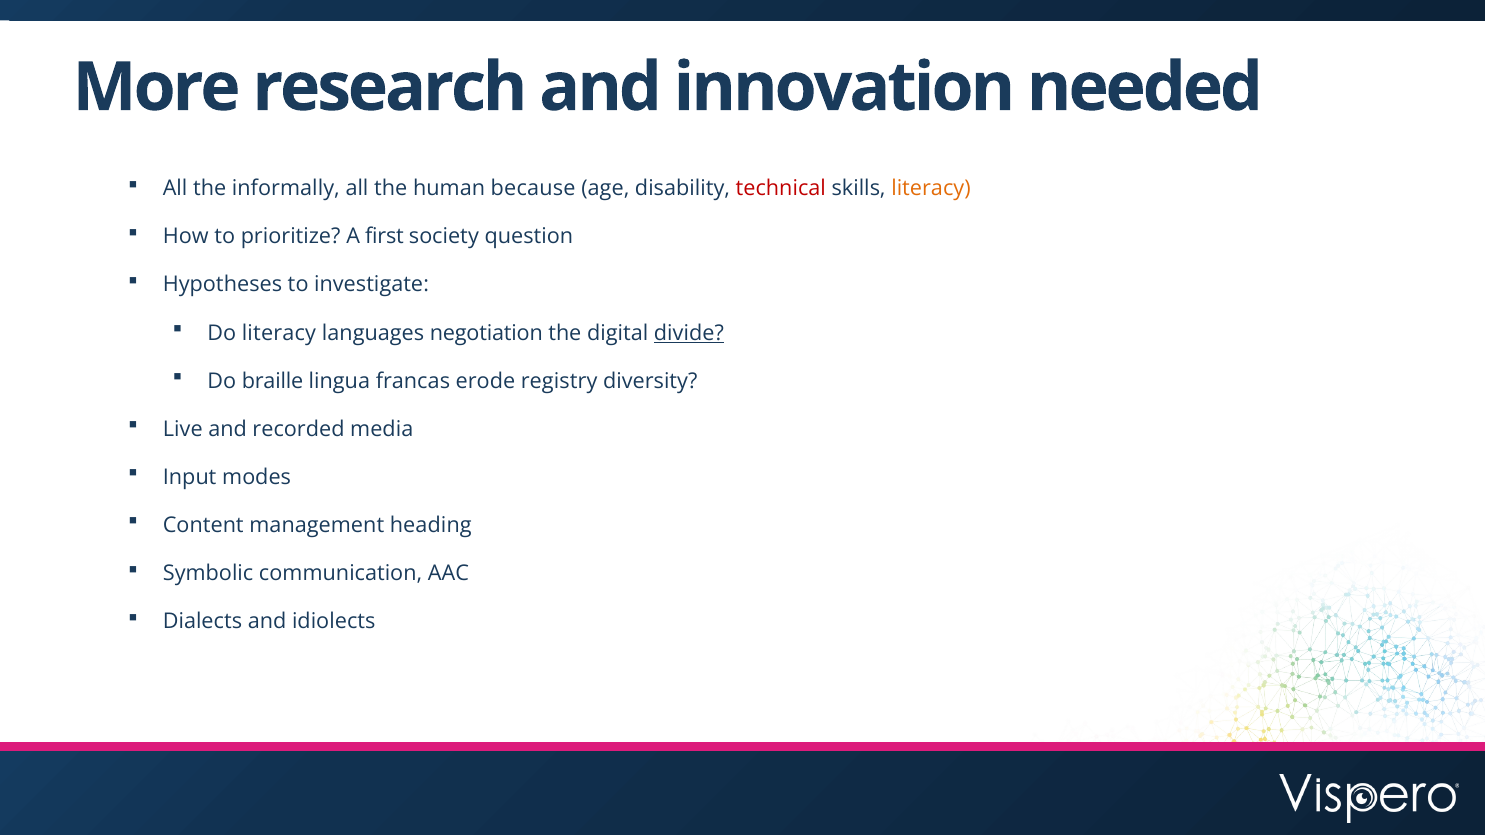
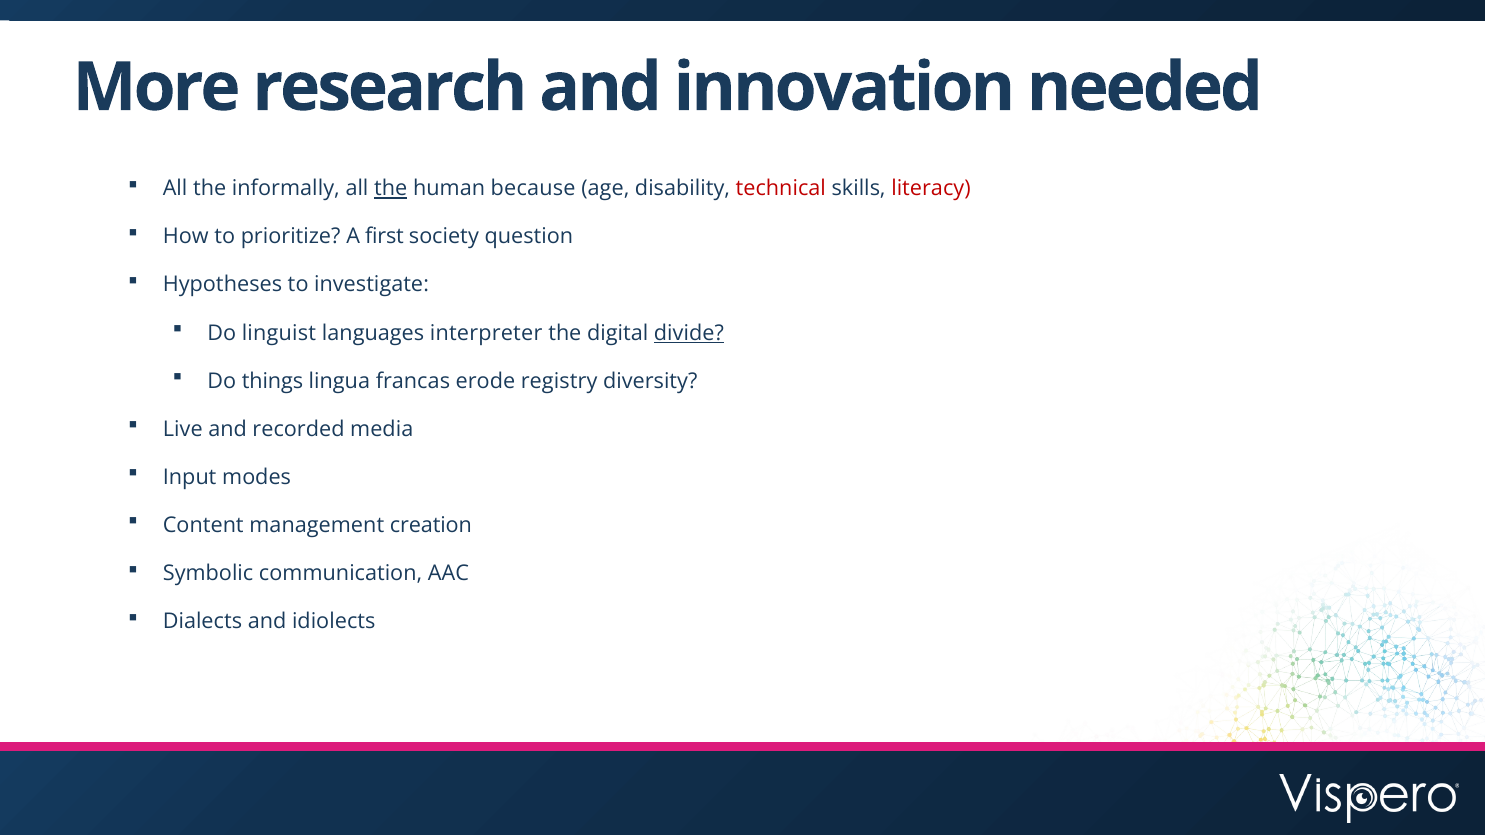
the at (391, 189) underline: none -> present
literacy at (931, 189) colour: orange -> red
Do literacy: literacy -> linguist
negotiation: negotiation -> interpreter
braille: braille -> things
heading: heading -> creation
